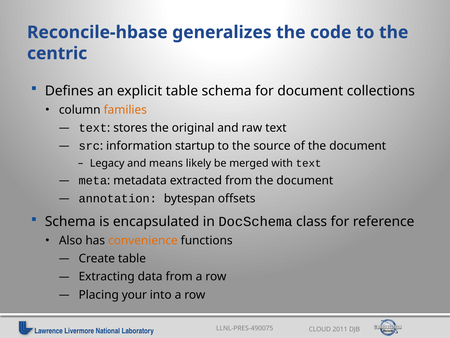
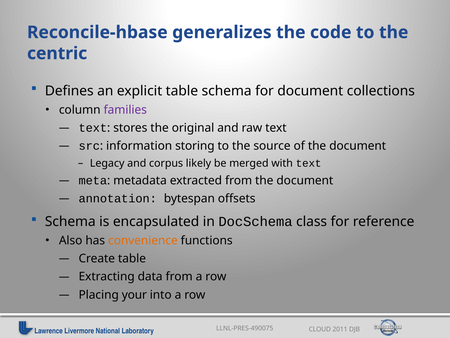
families colour: orange -> purple
startup: startup -> storing
means: means -> corpus
